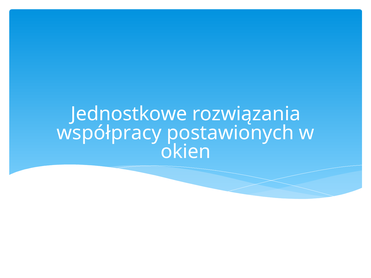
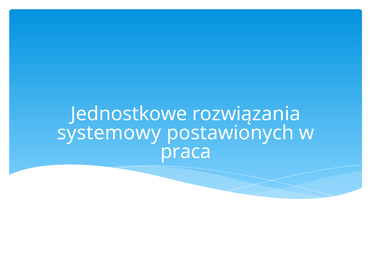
współpracy: współpracy -> systemowy
okien: okien -> praca
